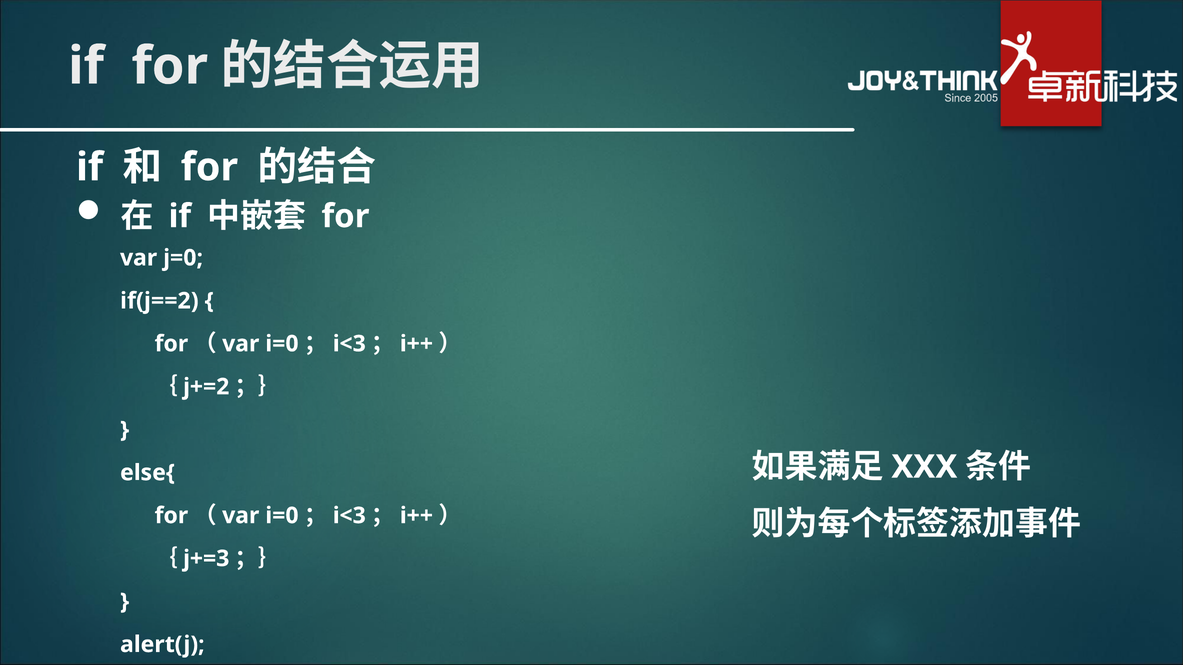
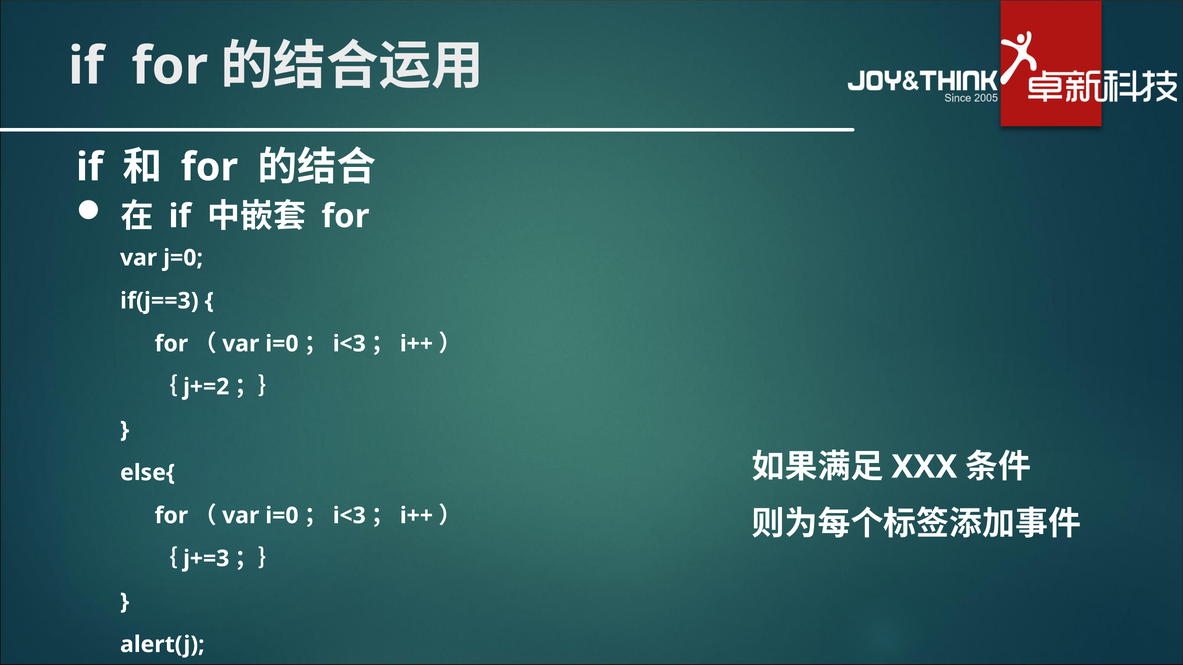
if(j==2: if(j==2 -> if(j==3
